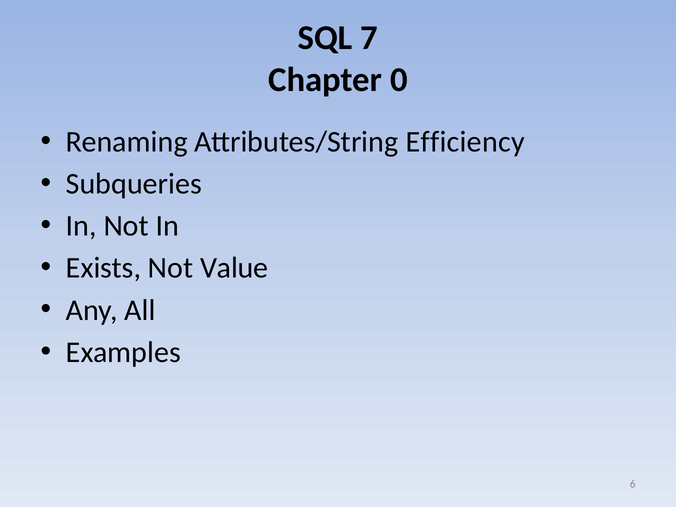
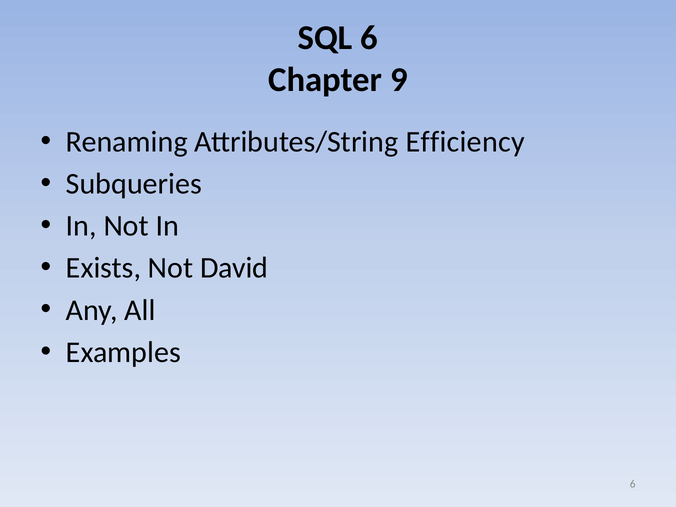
SQL 7: 7 -> 6
0: 0 -> 9
Value: Value -> David
